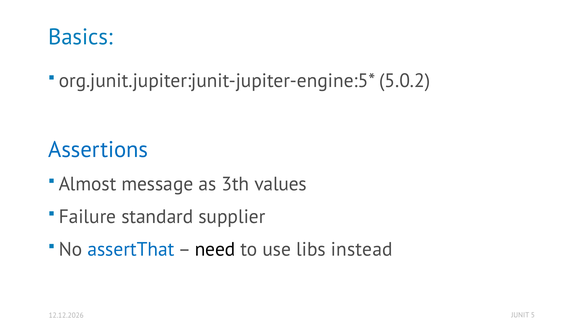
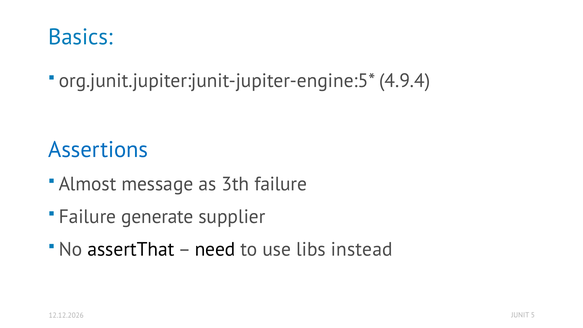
5.0.2: 5.0.2 -> 4.9.4
3th values: values -> failure
standard: standard -> generate
assertThat colour: blue -> black
